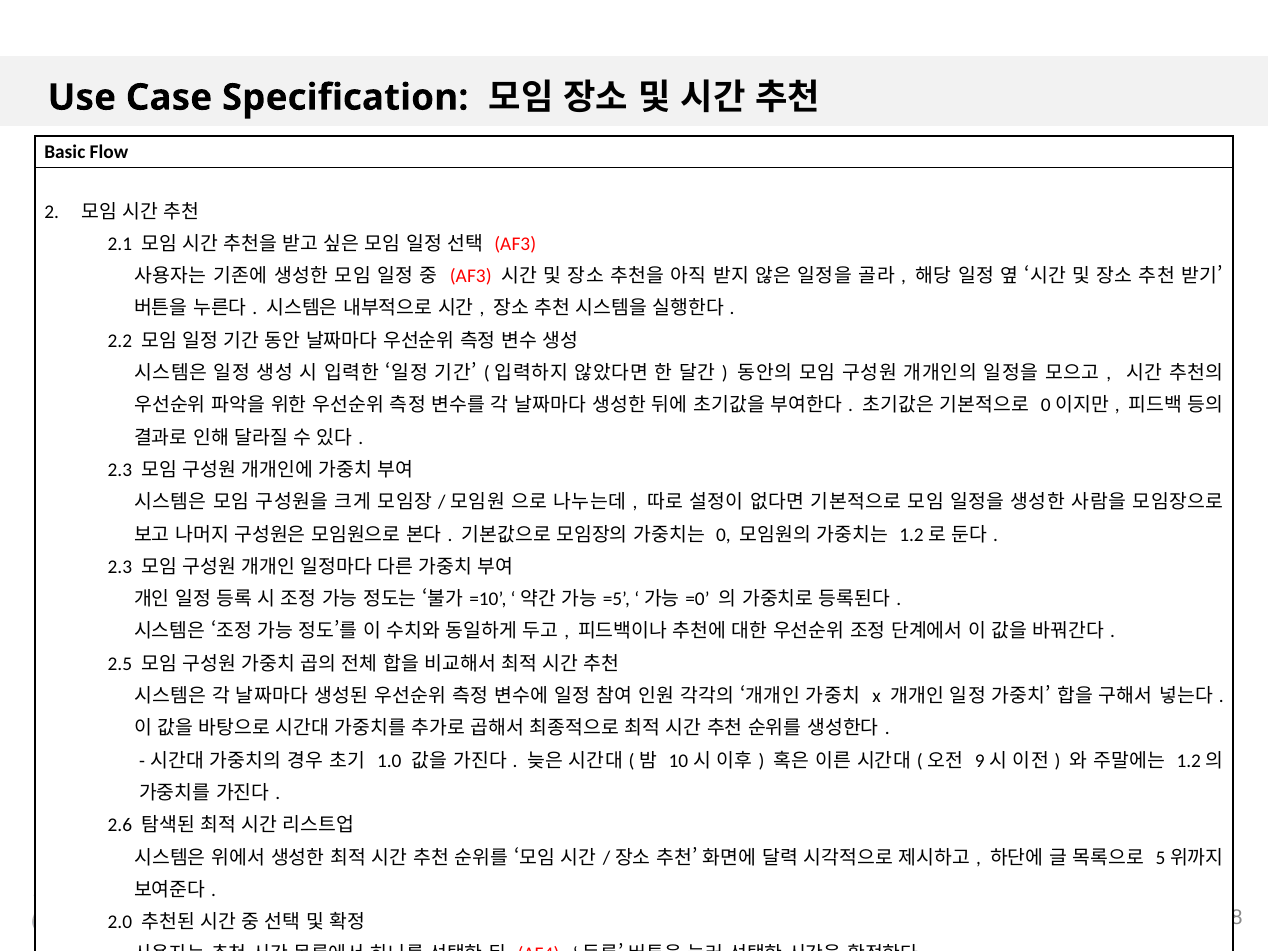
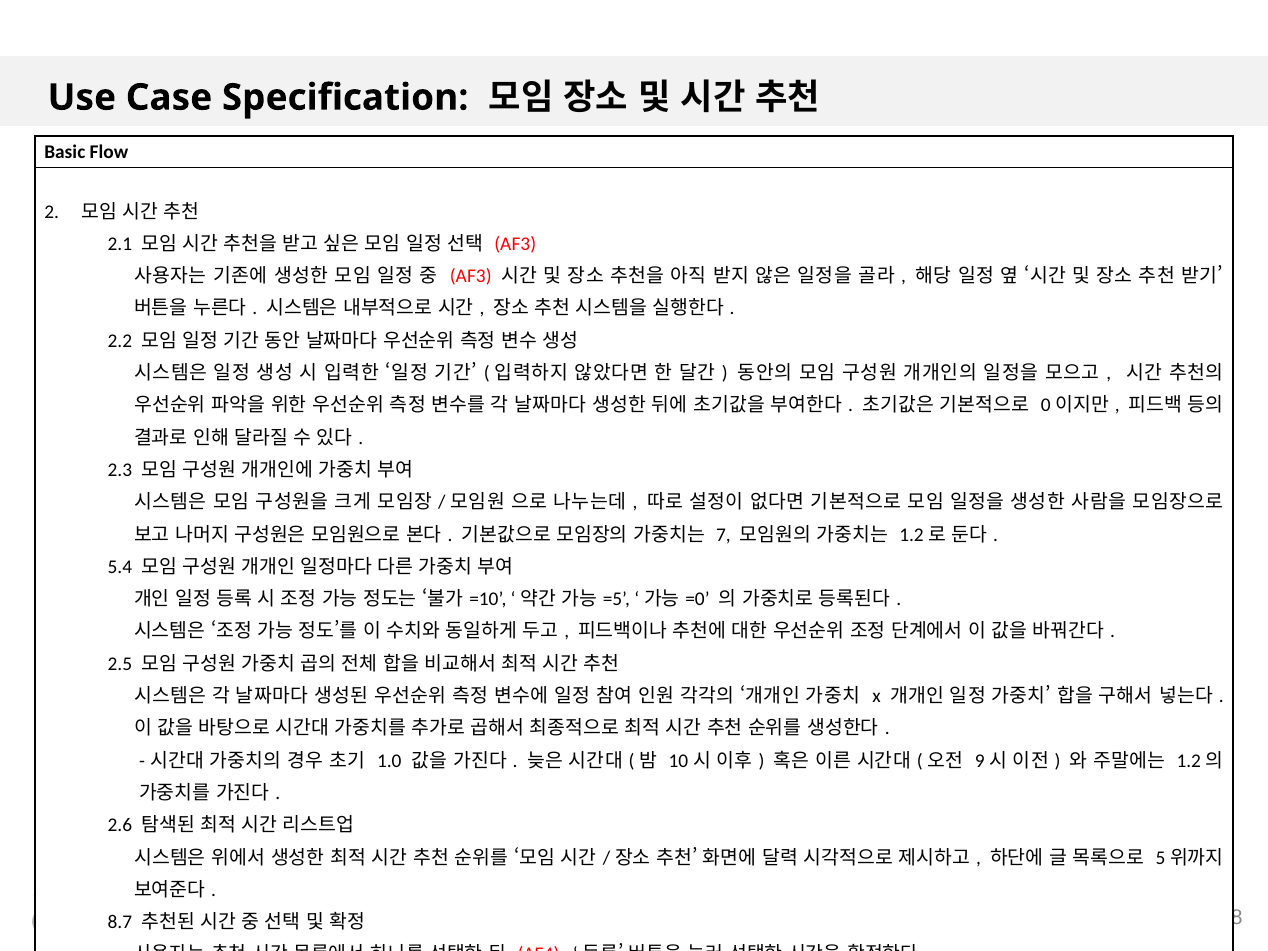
0: 0 -> 7
2.3 at (120, 567): 2.3 -> 5.4
2.0: 2.0 -> 8.7
